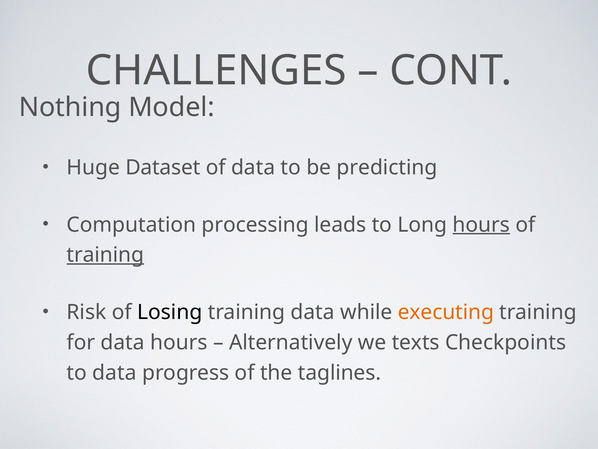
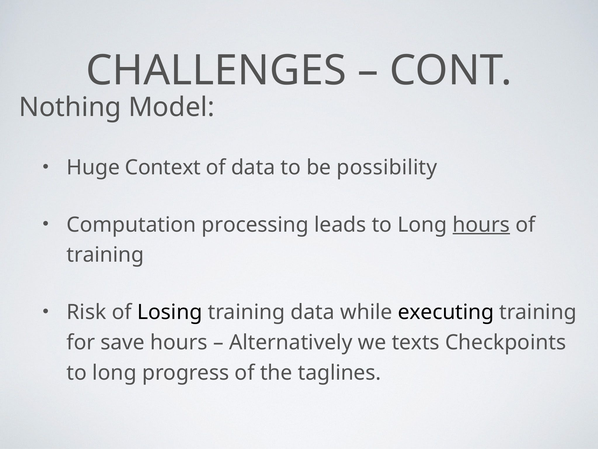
Dataset: Dataset -> Context
predicting: predicting -> possibility
training at (105, 255) underline: present -> none
executing colour: orange -> black
for data: data -> save
data at (114, 372): data -> long
